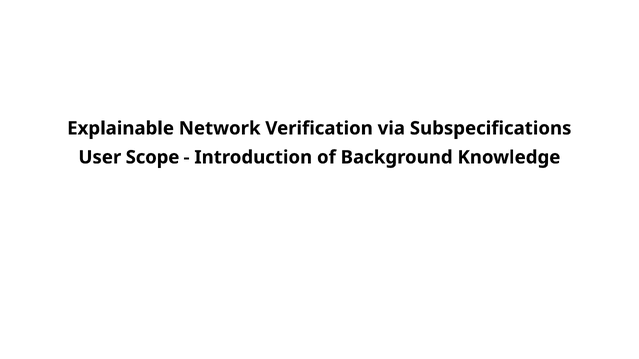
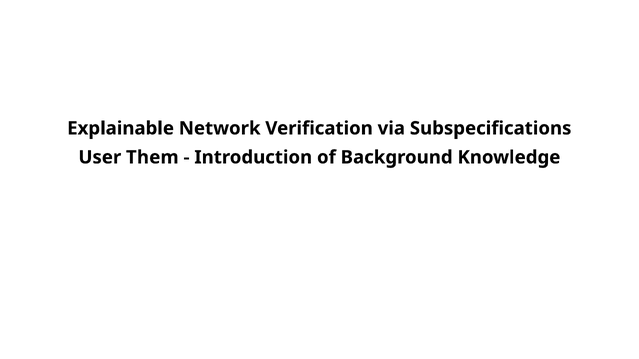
Scope: Scope -> Them
